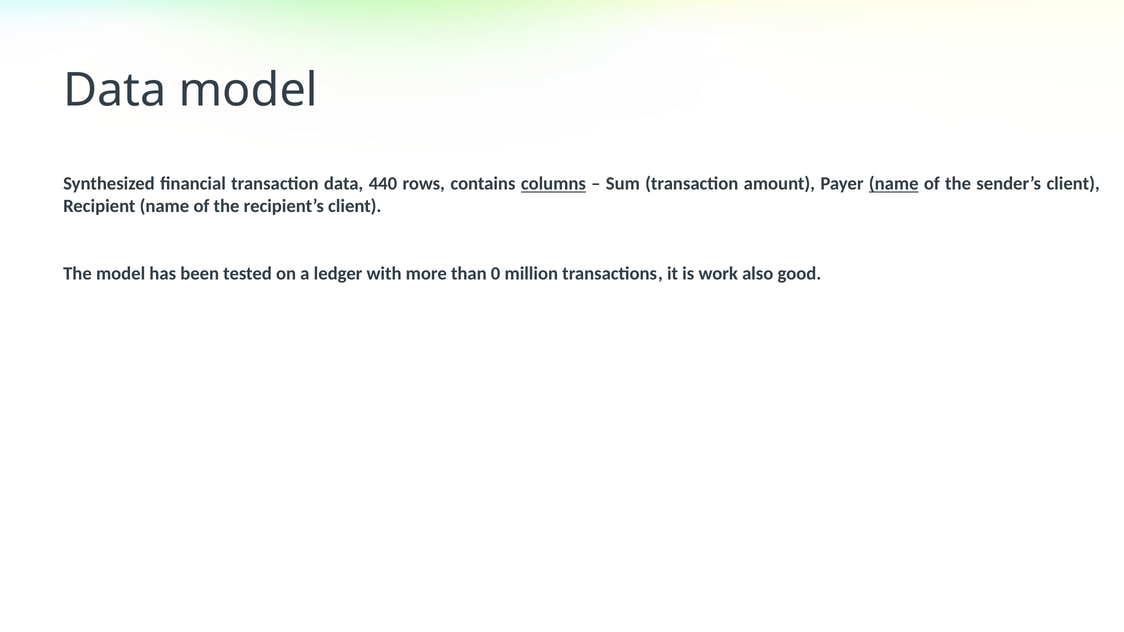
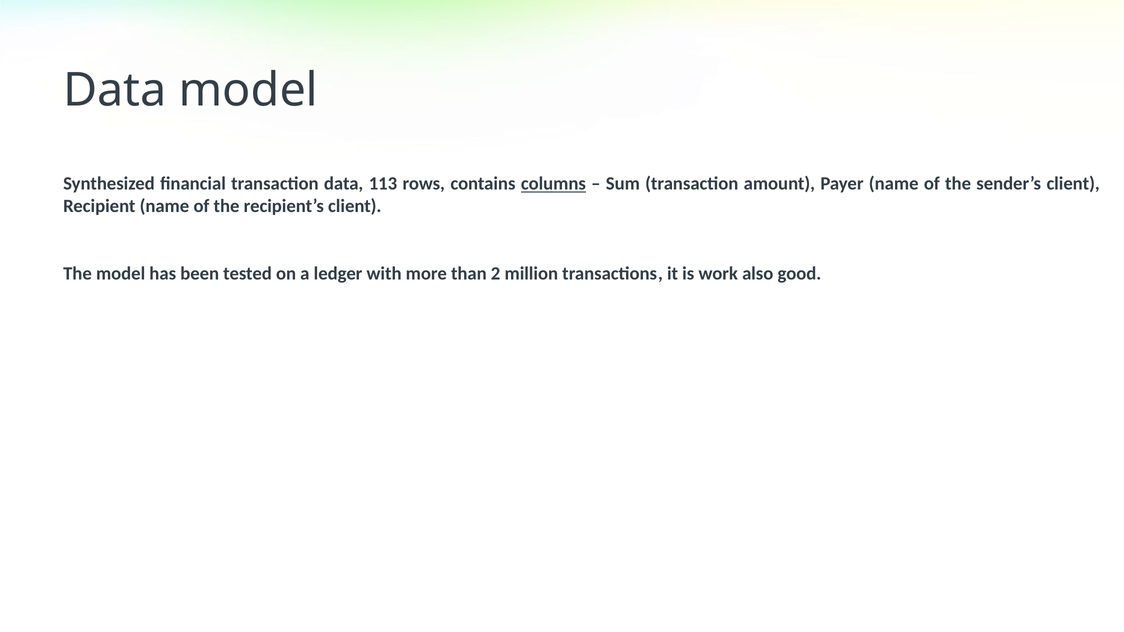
440: 440 -> 113
name at (894, 184) underline: present -> none
0: 0 -> 2
